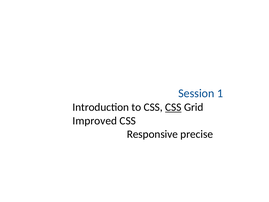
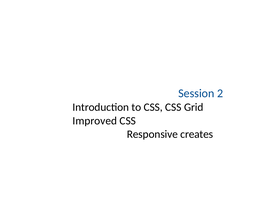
1: 1 -> 2
CSS at (173, 107) underline: present -> none
precise: precise -> creates
